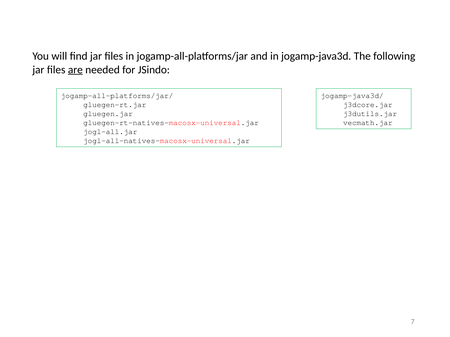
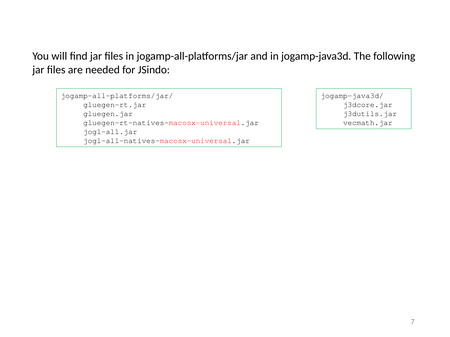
are underline: present -> none
